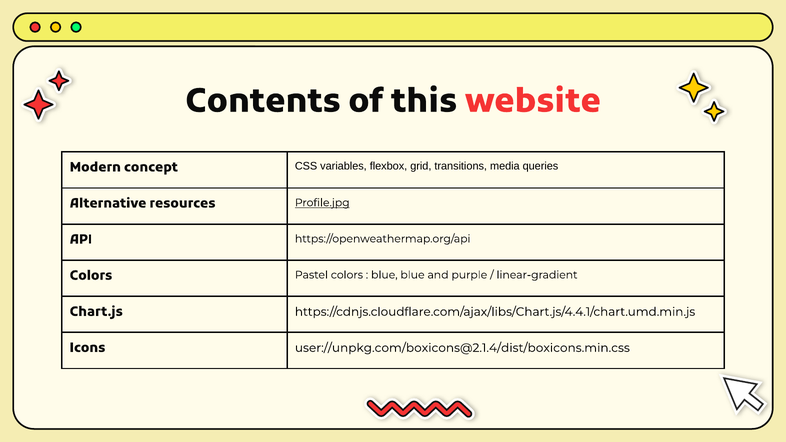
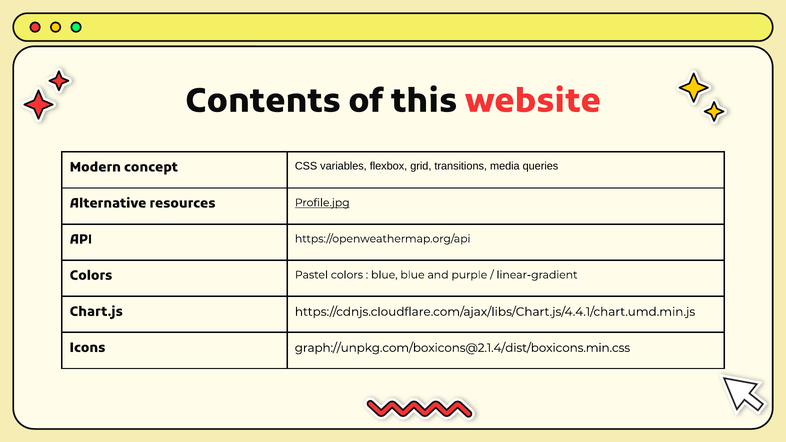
user://unpkg.com/boxicons@2.1.4/dist/boxicons.min.css: user://unpkg.com/boxicons@2.1.4/dist/boxicons.min.css -> graph://unpkg.com/boxicons@2.1.4/dist/boxicons.min.css
